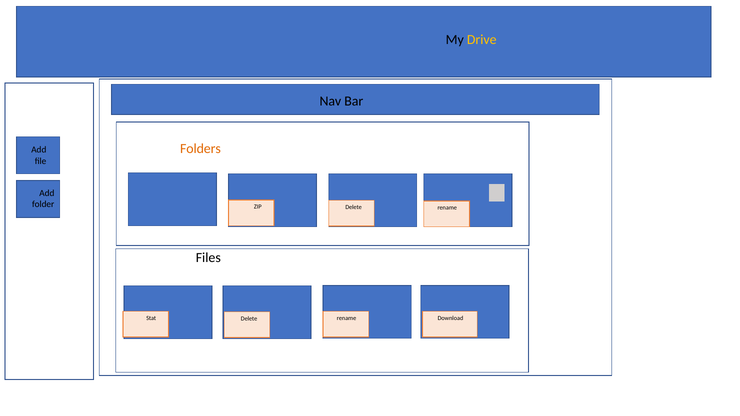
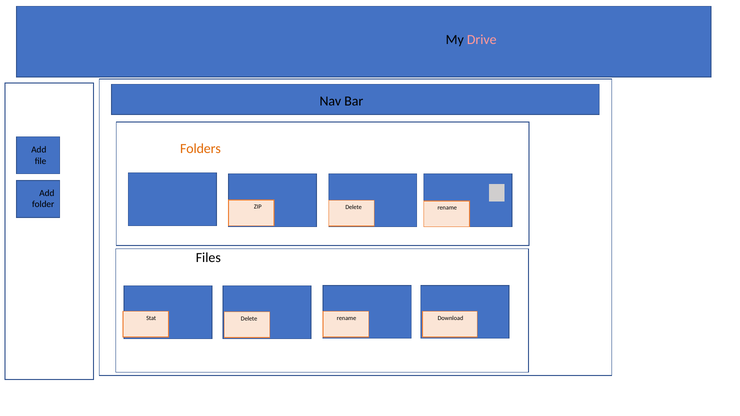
Drive colour: yellow -> pink
